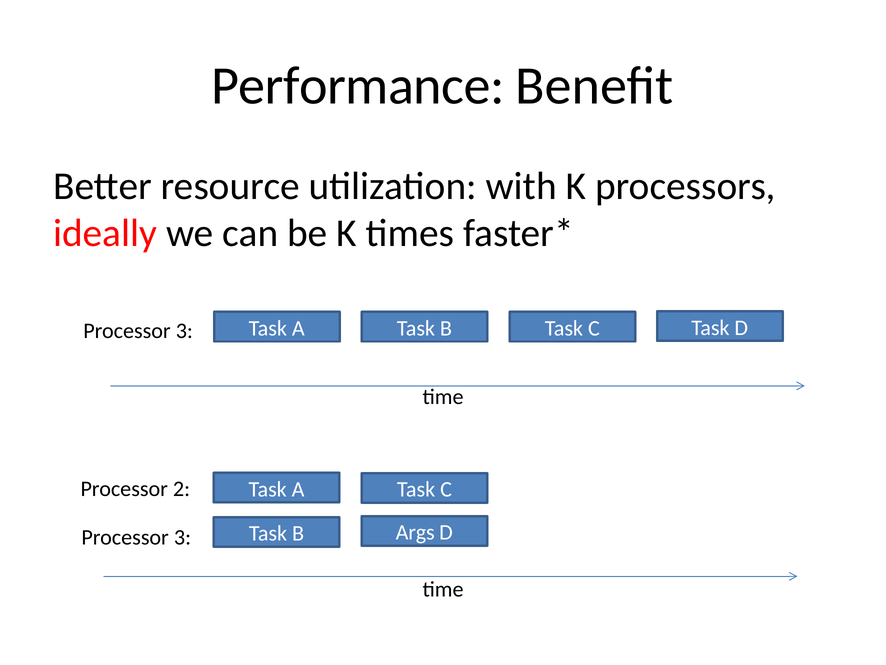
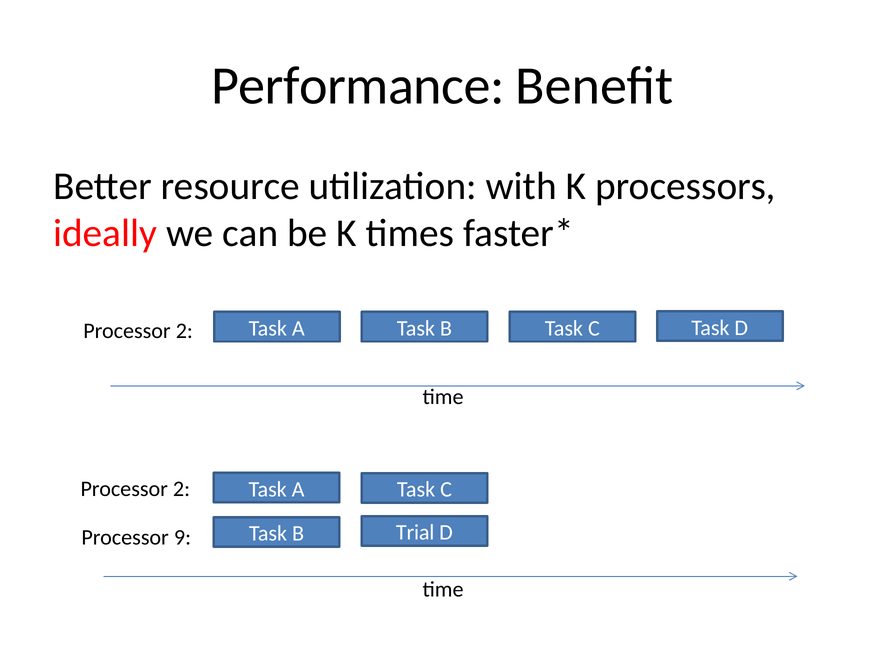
3 at (184, 331): 3 -> 2
Args: Args -> Trial
3 at (182, 537): 3 -> 9
